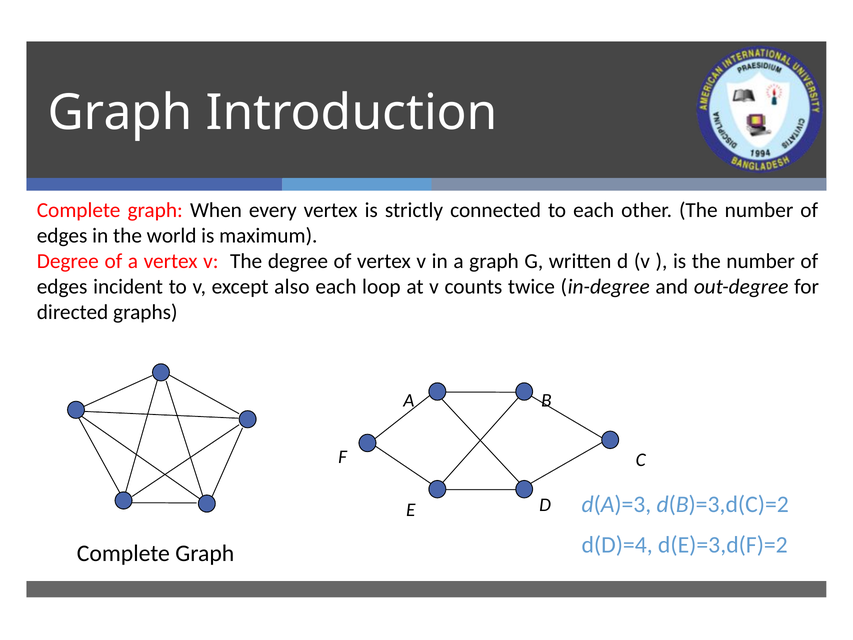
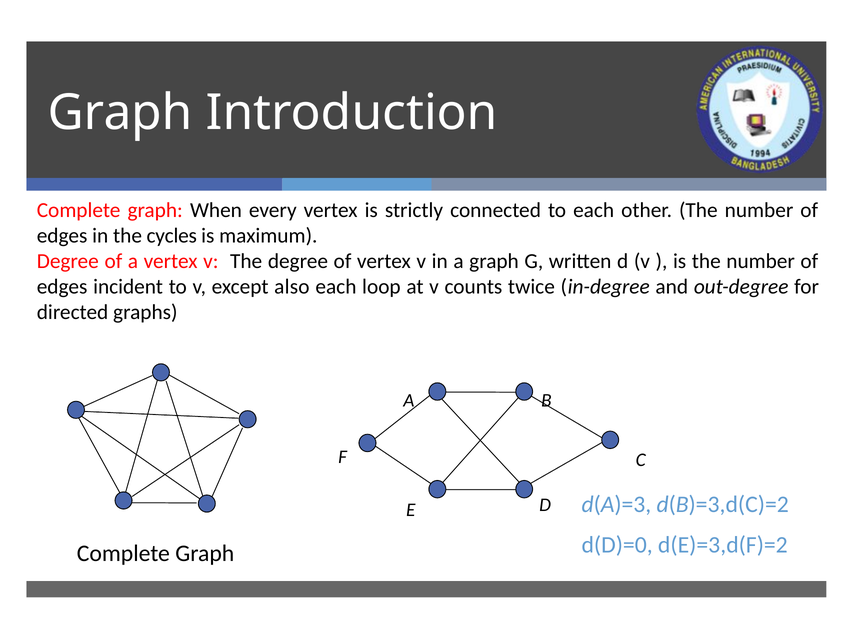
world: world -> cycles
d(D)=4: d(D)=4 -> d(D)=0
